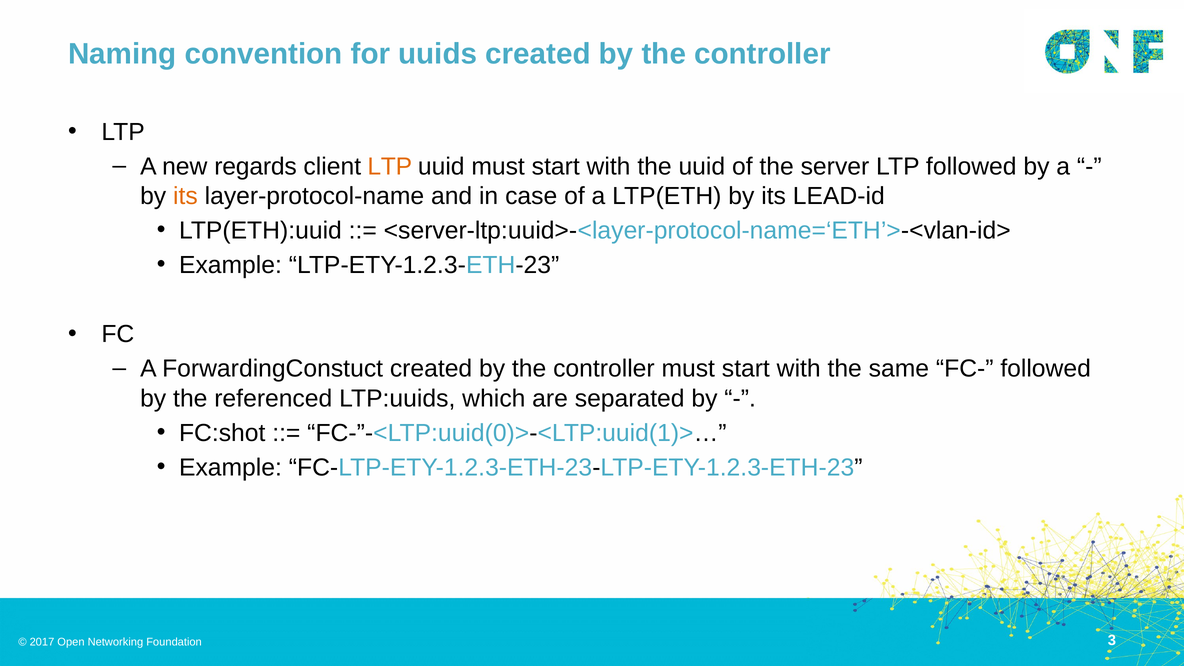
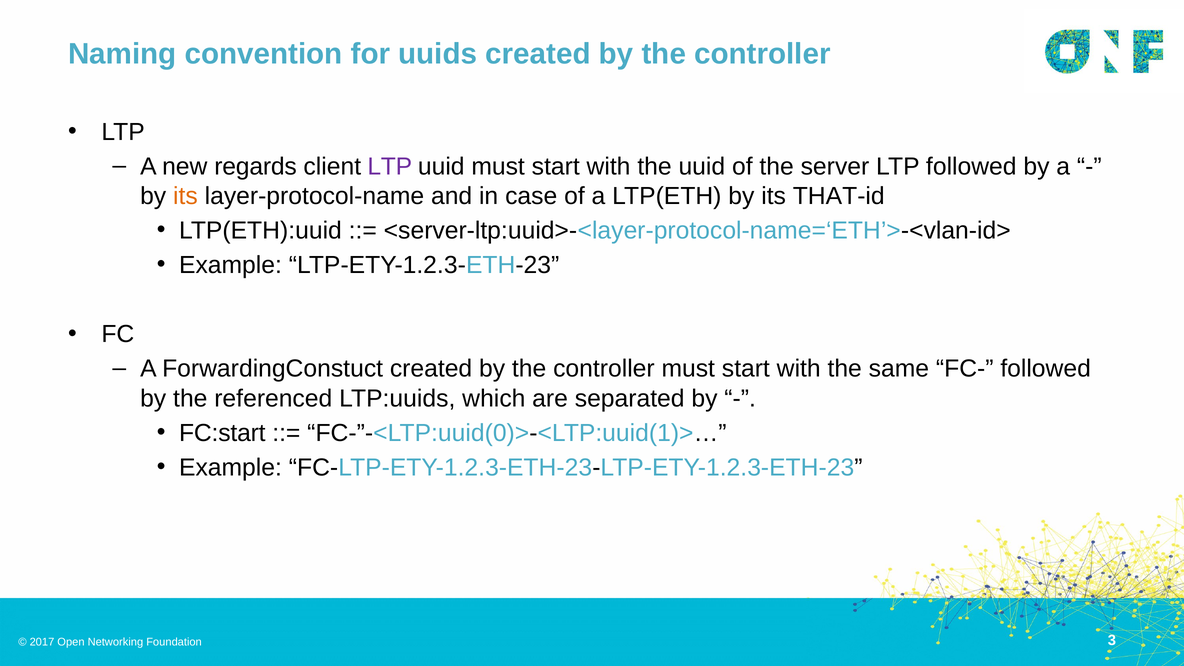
LTP at (390, 167) colour: orange -> purple
LEAD-id: LEAD-id -> THAT-id
FC:shot: FC:shot -> FC:start
